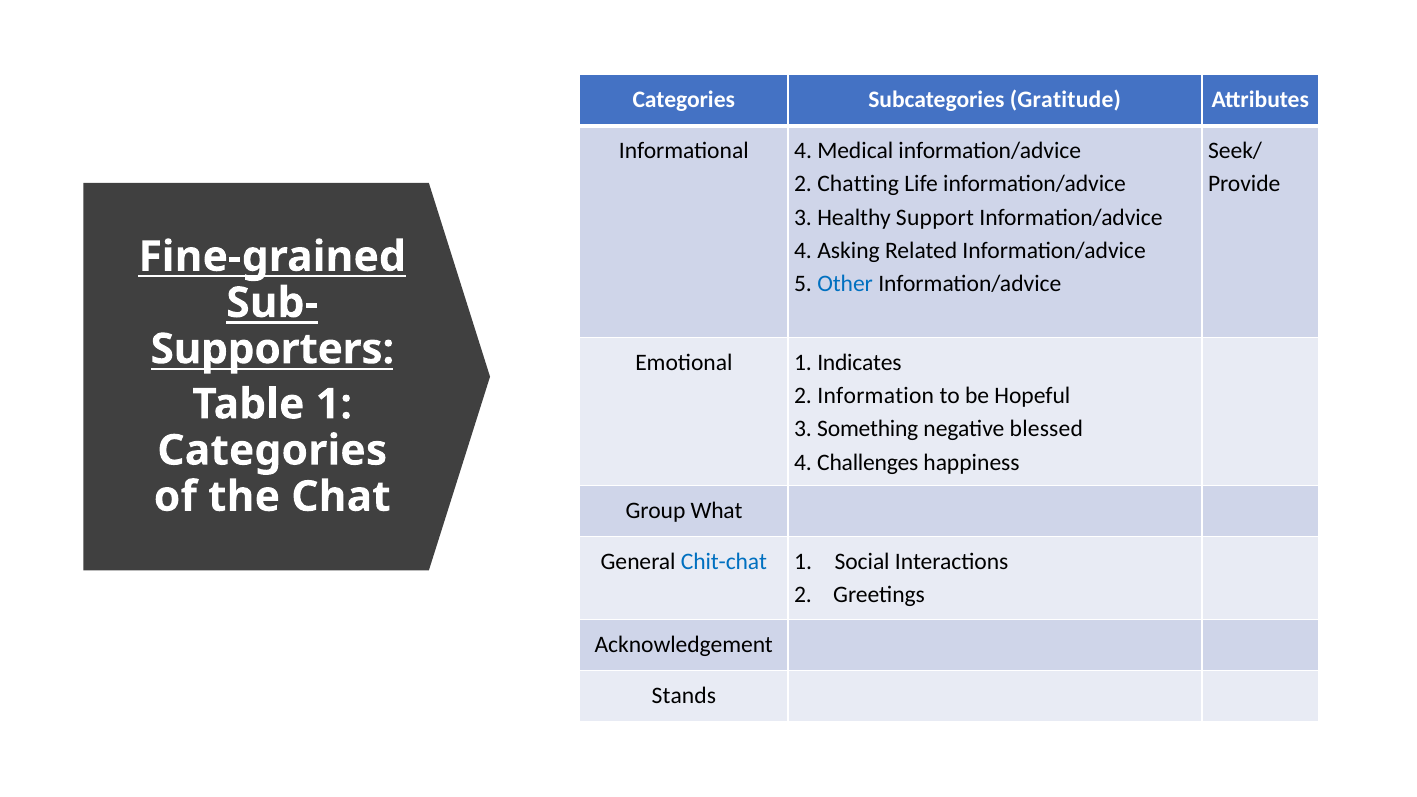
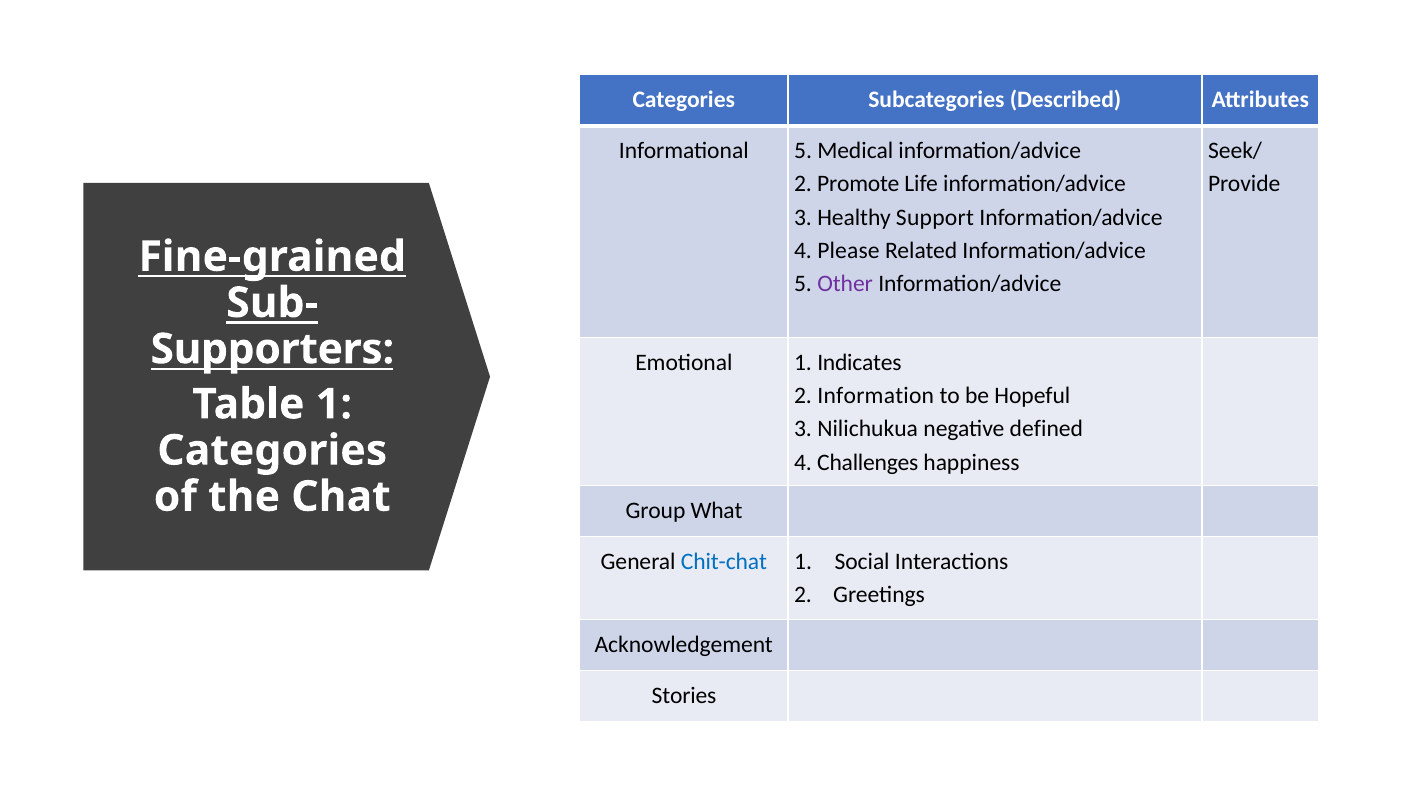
Gratitude: Gratitude -> Described
Informational 4: 4 -> 5
Chatting: Chatting -> Promote
Asking: Asking -> Please
Other colour: blue -> purple
Something: Something -> Nilichukua
blessed: blessed -> defined
Stands: Stands -> Stories
